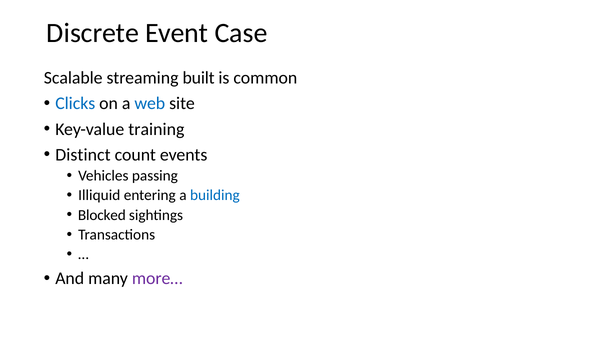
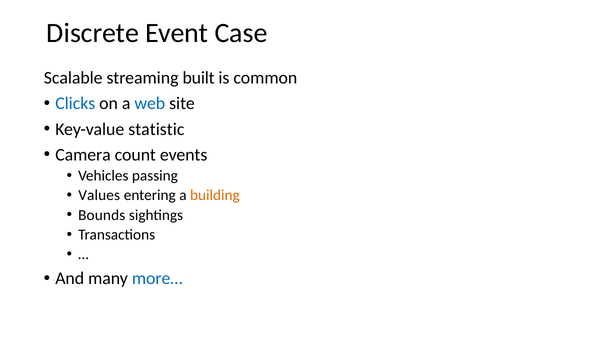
training: training -> statistic
Distinct: Distinct -> Camera
Illiquid: Illiquid -> Values
building colour: blue -> orange
Blocked: Blocked -> Bounds
more… colour: purple -> blue
